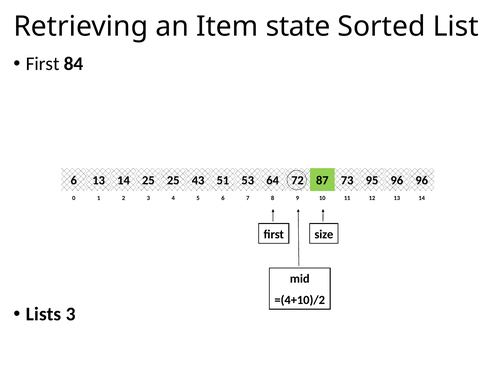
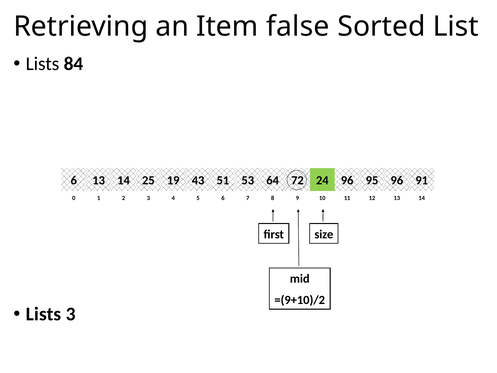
state: state -> false
First at (43, 64): First -> Lists
25 25: 25 -> 19
87: 87 -> 24
72 73: 73 -> 96
95 96: 96 -> 91
=(4+10)/2: =(4+10)/2 -> =(9+10)/2
